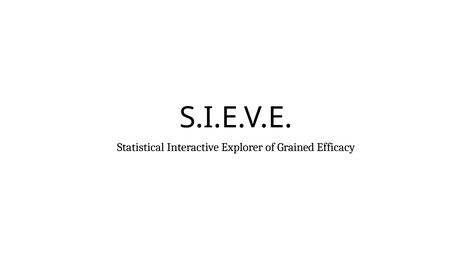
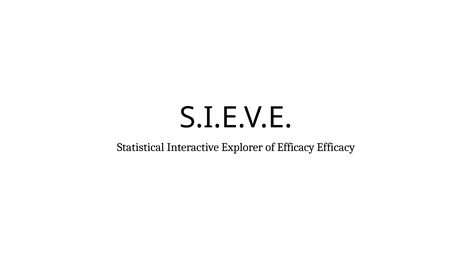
of Grained: Grained -> Efficacy
